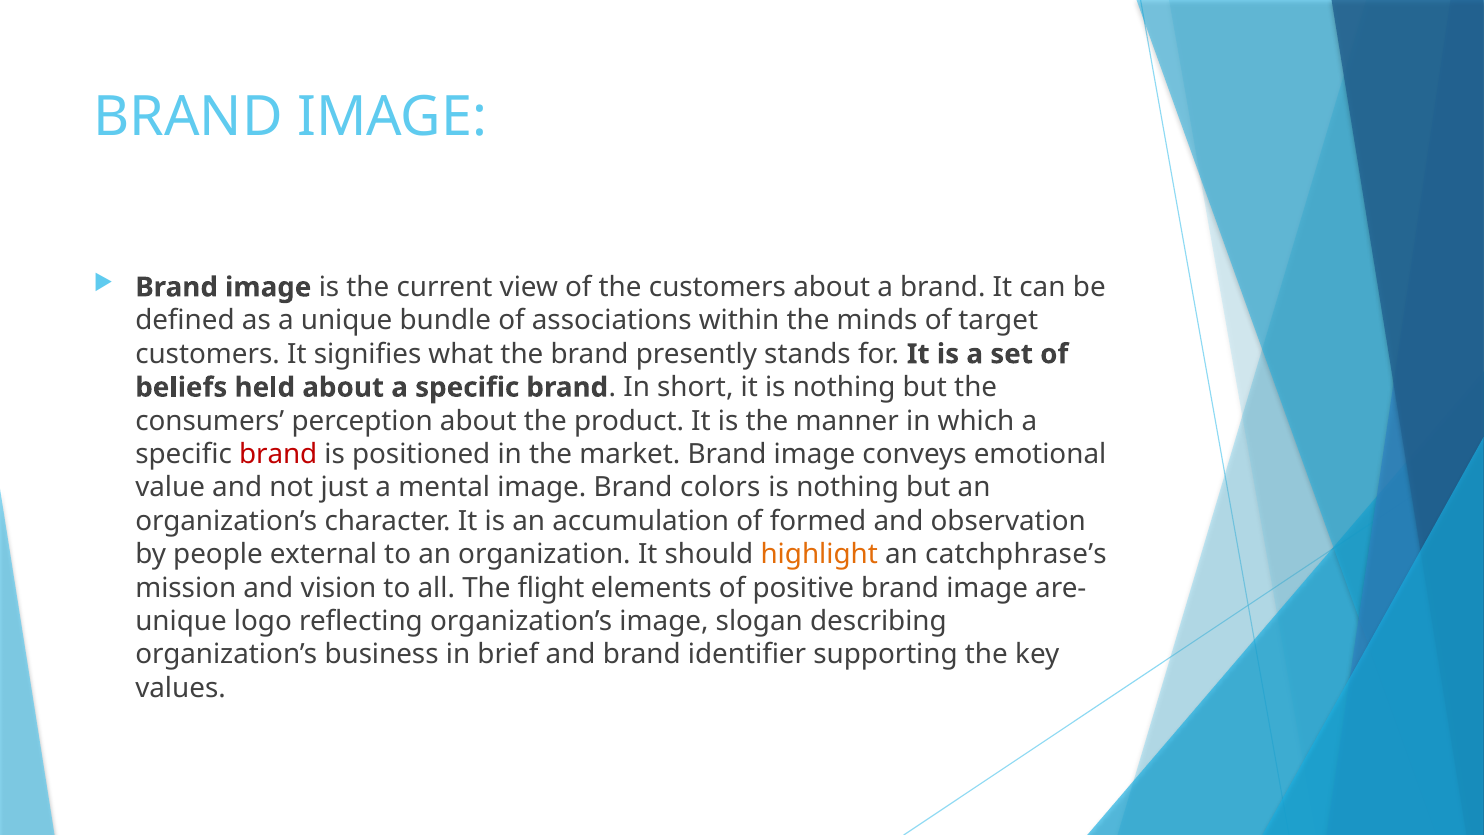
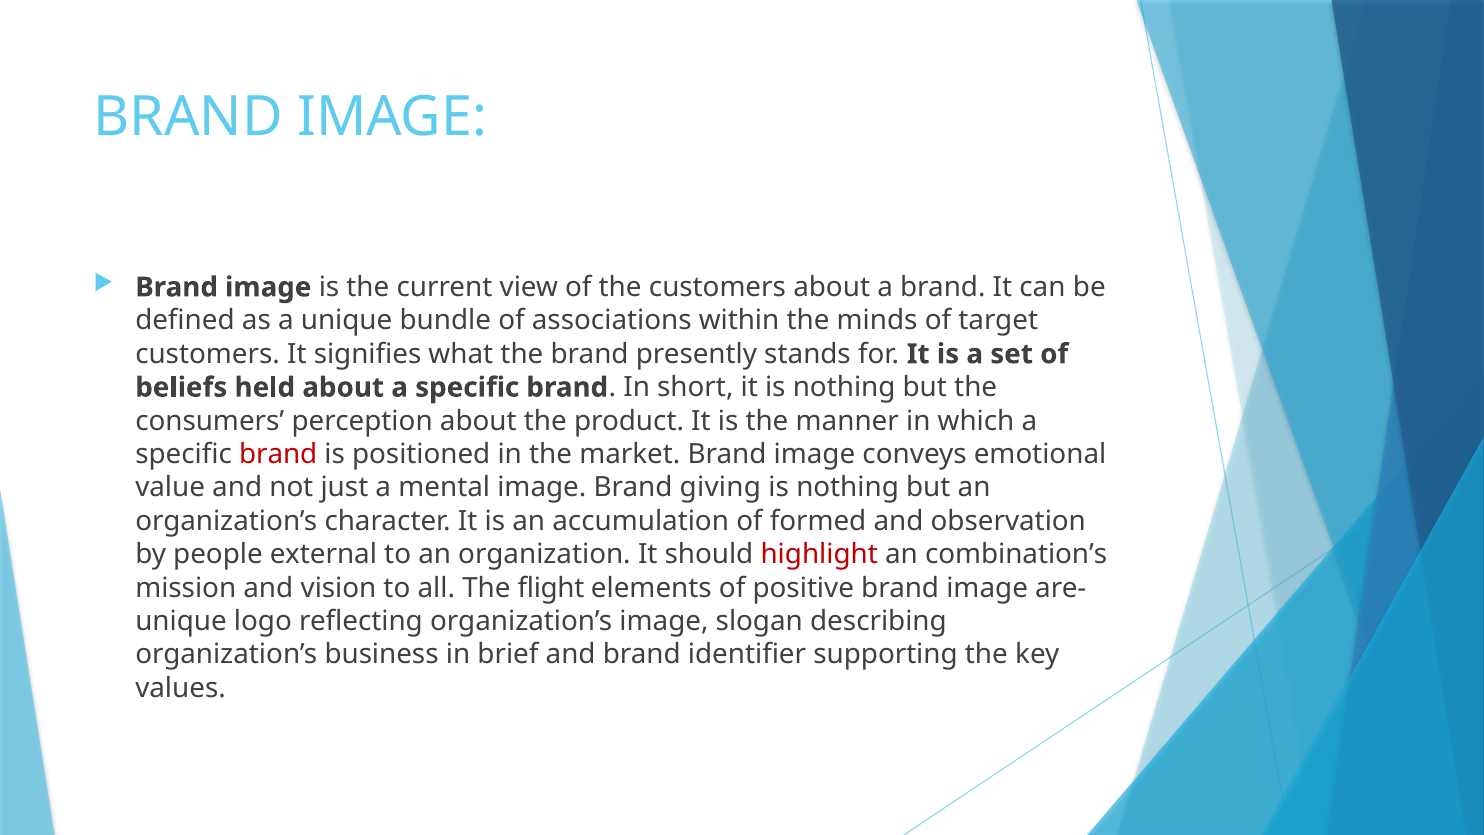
colors: colors -> giving
highlight colour: orange -> red
catchphrase’s: catchphrase’s -> combination’s
